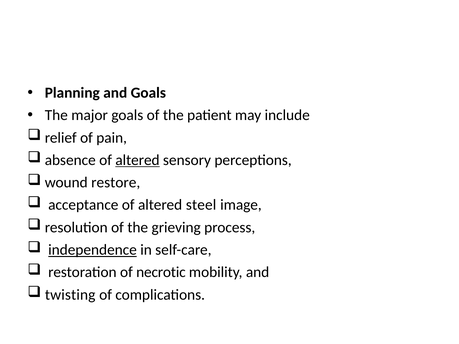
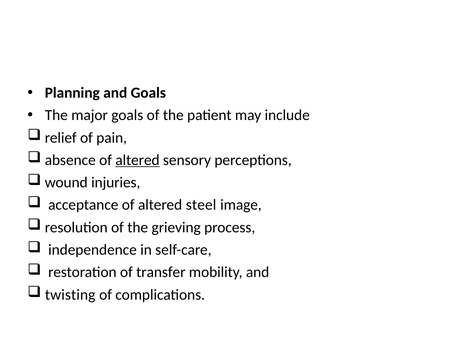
restore: restore -> injuries
independence underline: present -> none
necrotic: necrotic -> transfer
